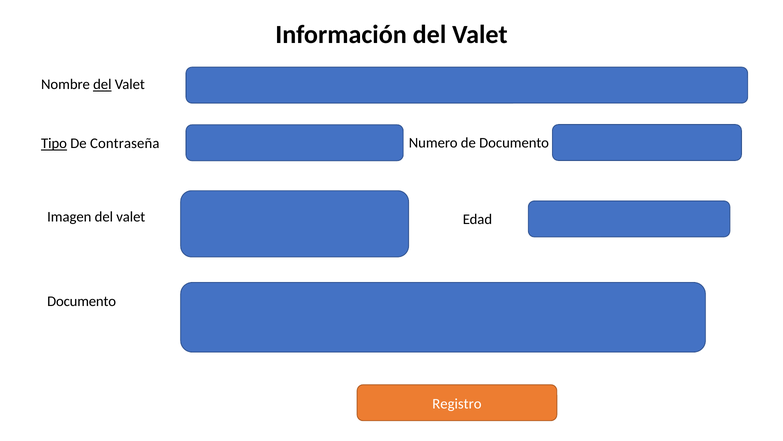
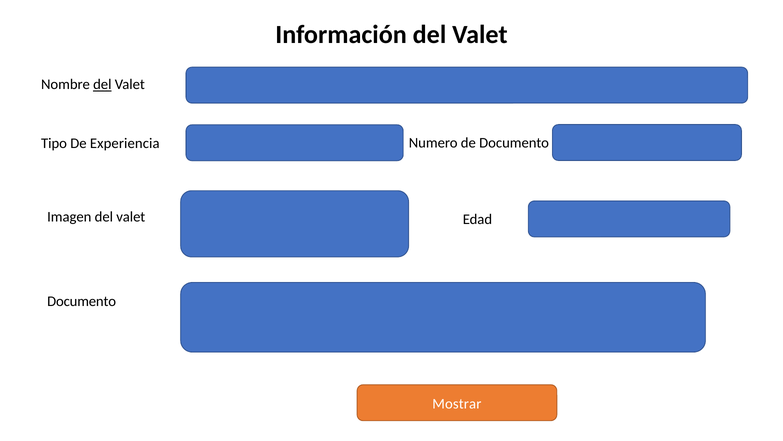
Tipo underline: present -> none
Contraseña: Contraseña -> Experiencia
Registro: Registro -> Mostrar
